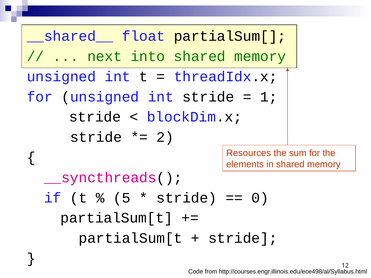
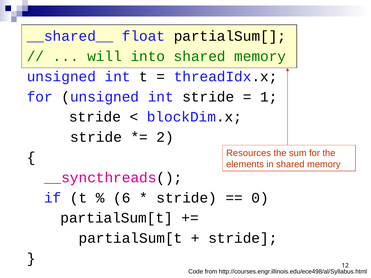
next: next -> will
5: 5 -> 6
